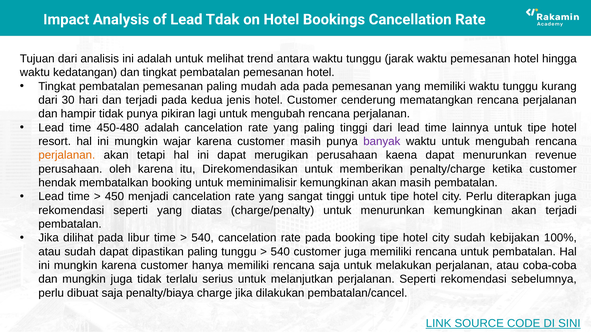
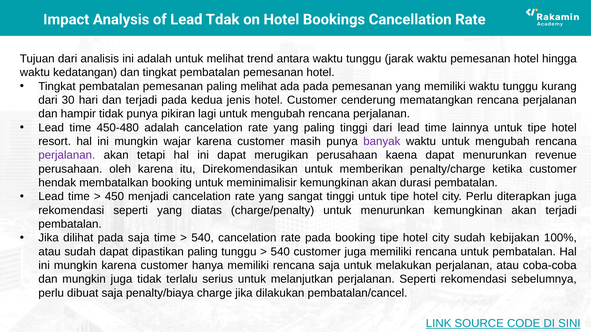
paling mudah: mudah -> melihat
perjalanan at (67, 155) colour: orange -> purple
akan masih: masih -> durasi
pada libur: libur -> saja
